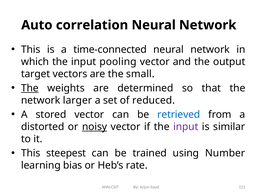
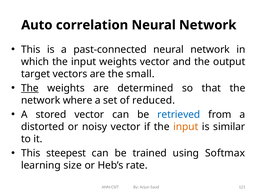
time-connected: time-connected -> past-connected
input pooling: pooling -> weights
larger: larger -> where
noisy underline: present -> none
input at (186, 127) colour: purple -> orange
Number: Number -> Softmax
bias: bias -> size
